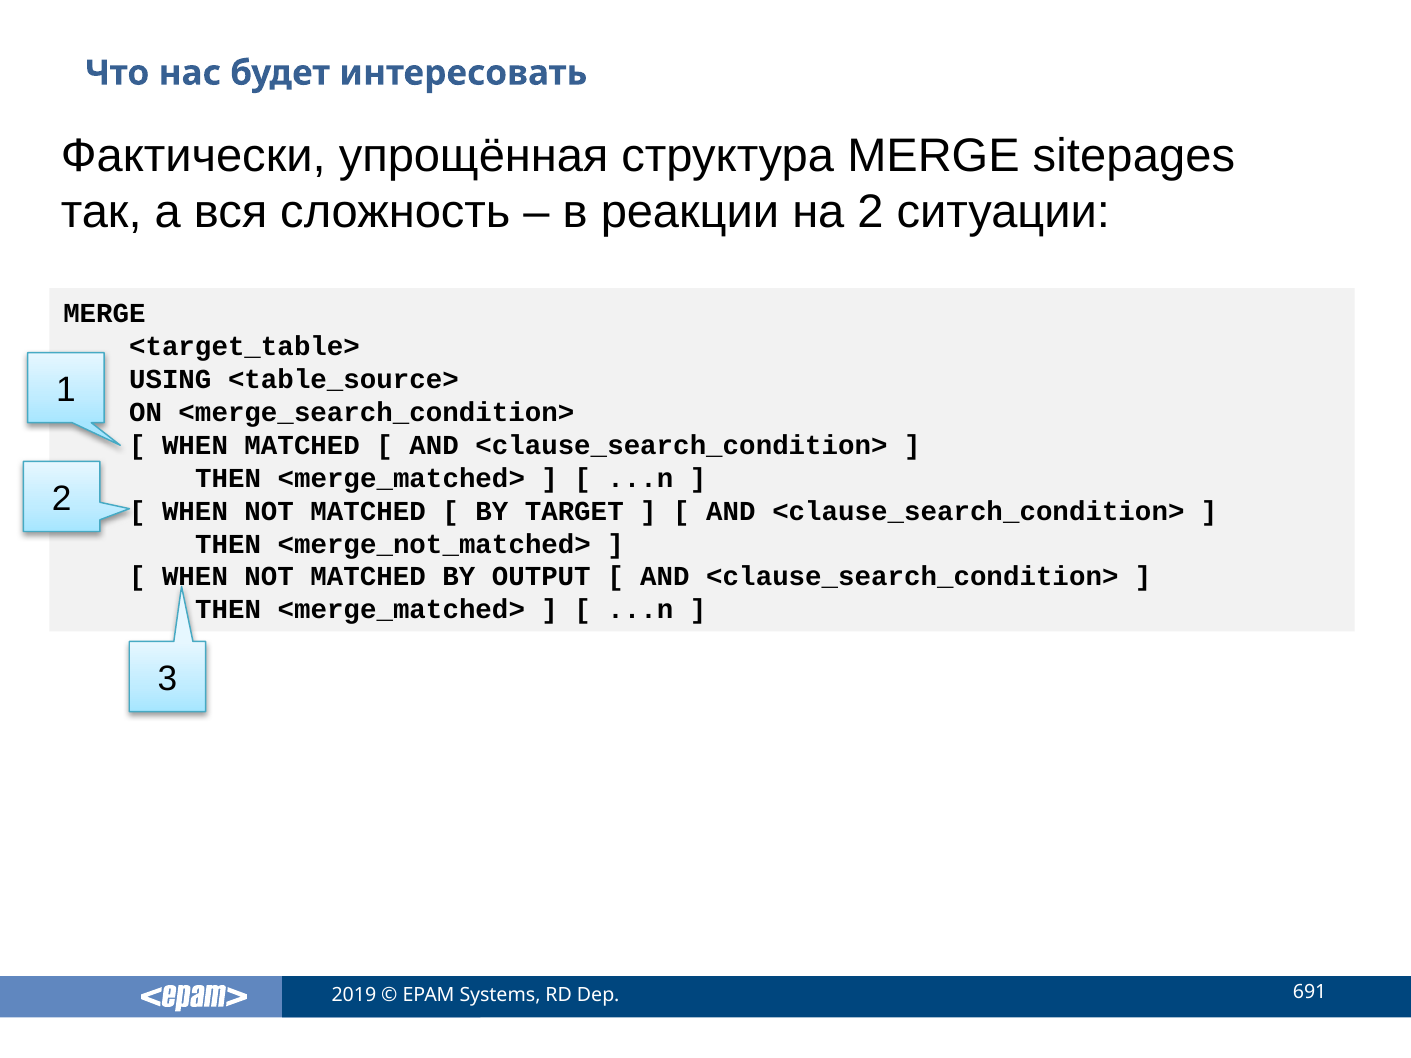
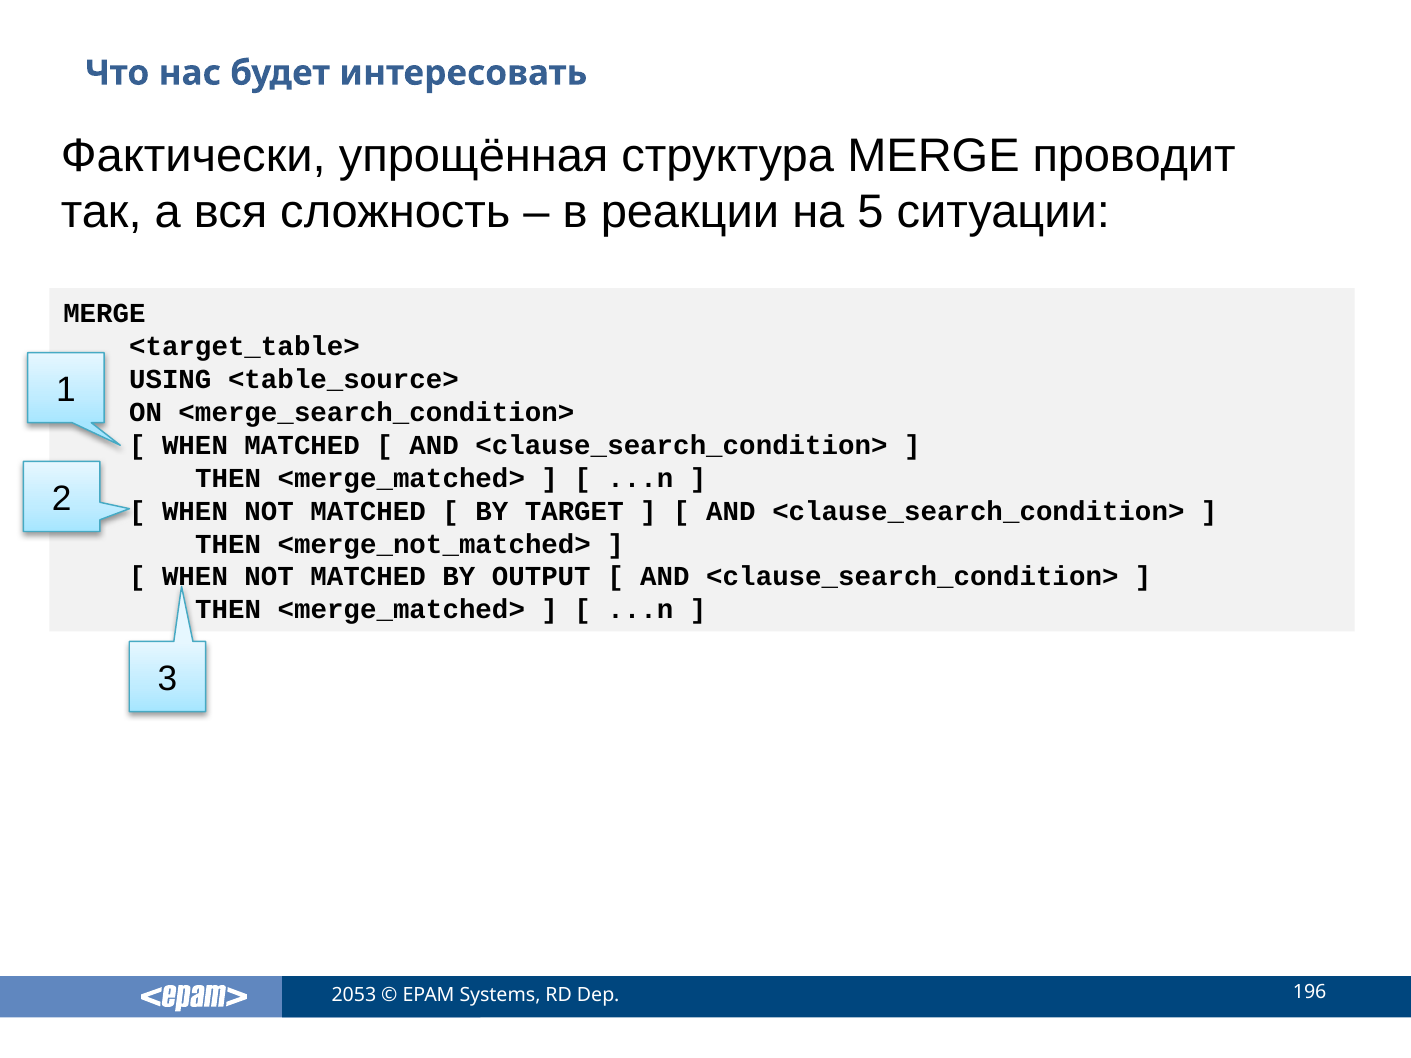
sitepages: sitepages -> проводит
на 2: 2 -> 5
2019: 2019 -> 2053
691: 691 -> 196
